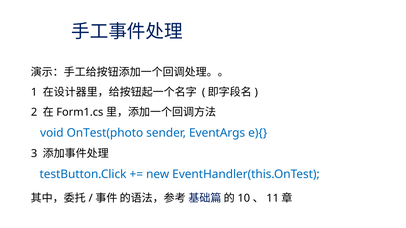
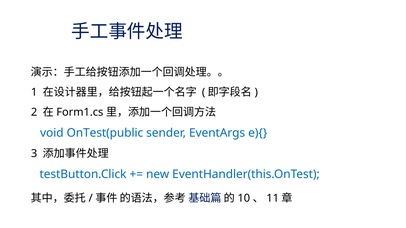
OnTest(photo: OnTest(photo -> OnTest(public
